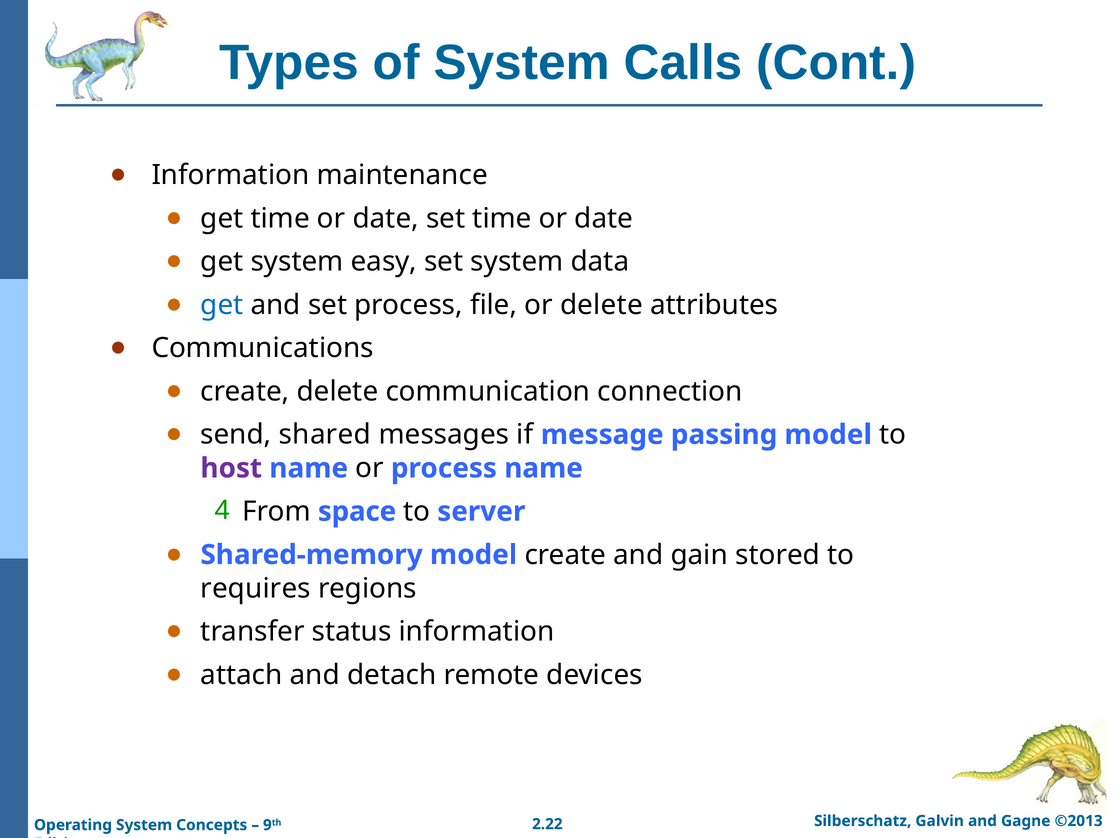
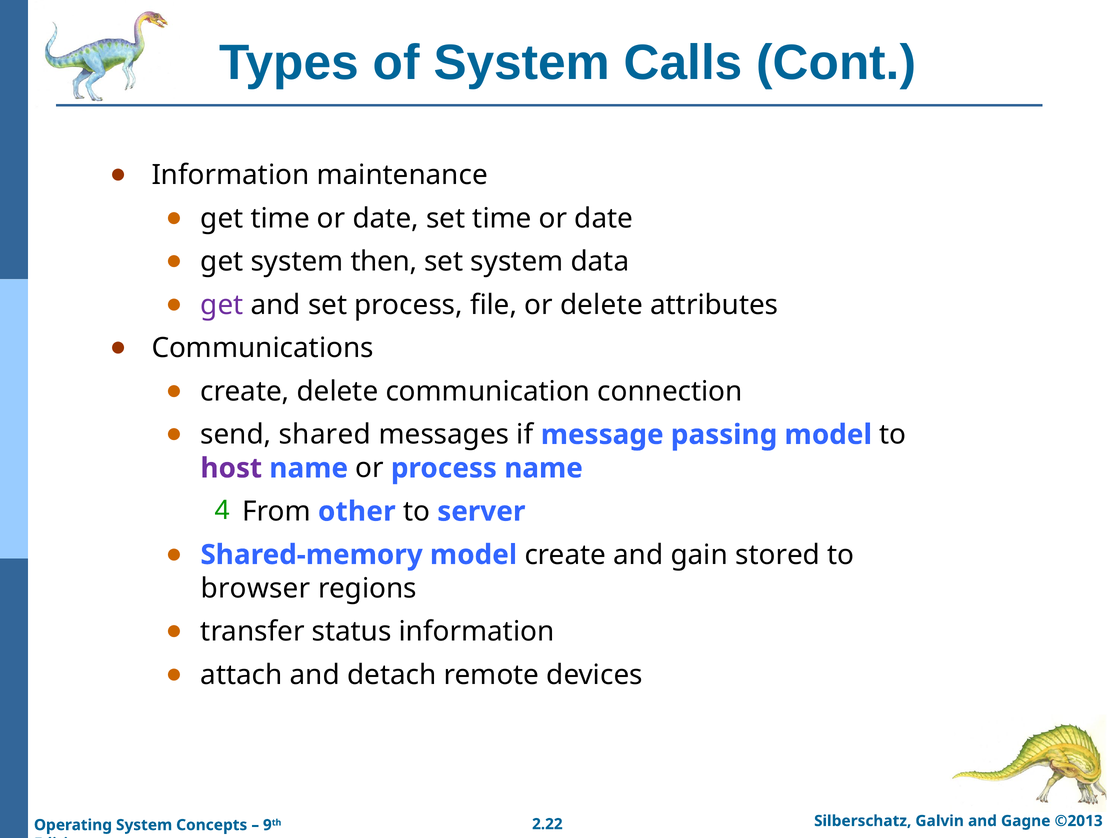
easy: easy -> then
get at (222, 305) colour: blue -> purple
space: space -> other
requires: requires -> browser
